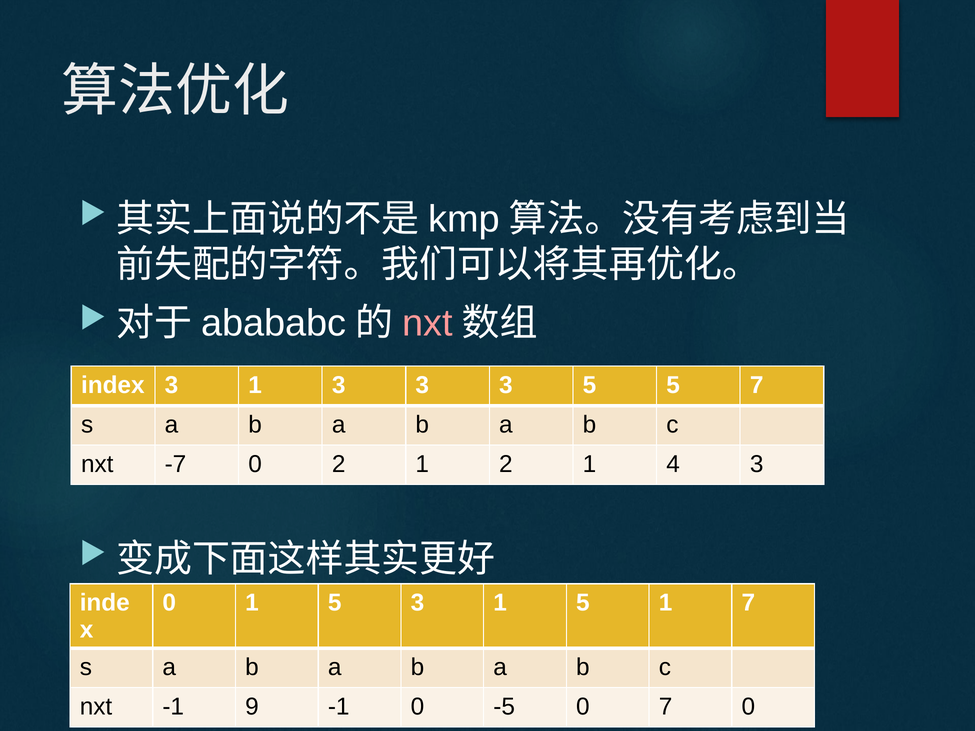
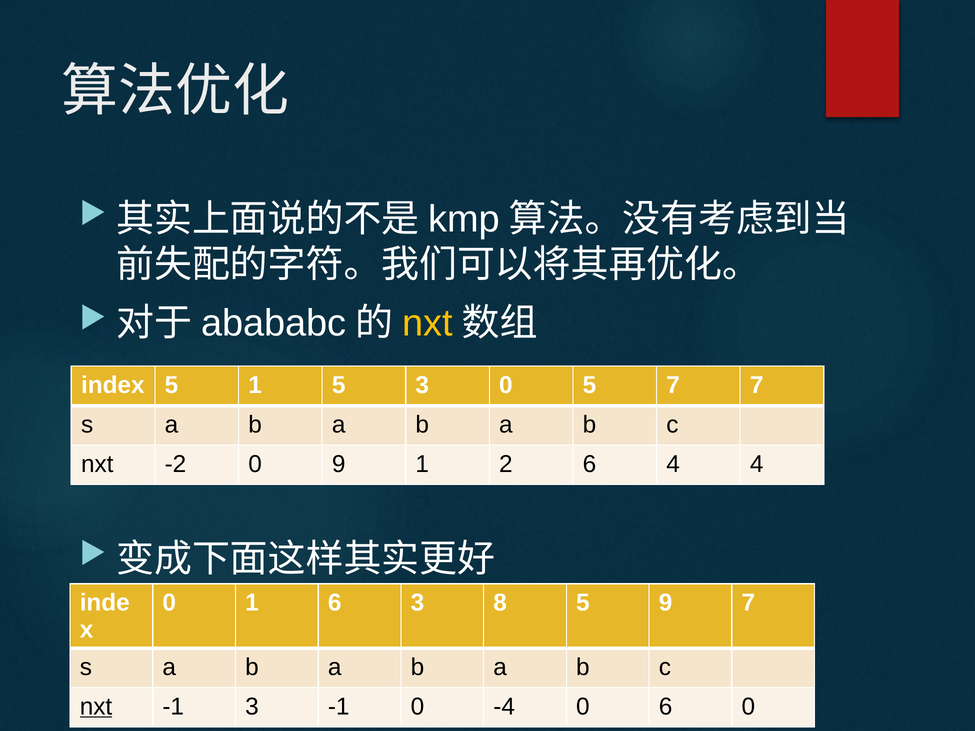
nxt at (428, 324) colour: pink -> yellow
index 3: 3 -> 5
1 3: 3 -> 5
3 at (506, 385): 3 -> 0
5 5: 5 -> 7
-7: -7 -> -2
0 2: 2 -> 9
1 2 1: 1 -> 6
4 3: 3 -> 4
0 1 5: 5 -> 6
1 at (500, 603): 1 -> 8
5 1: 1 -> 9
nxt at (96, 707) underline: none -> present
-1 9: 9 -> 3
-5: -5 -> -4
0 7: 7 -> 6
